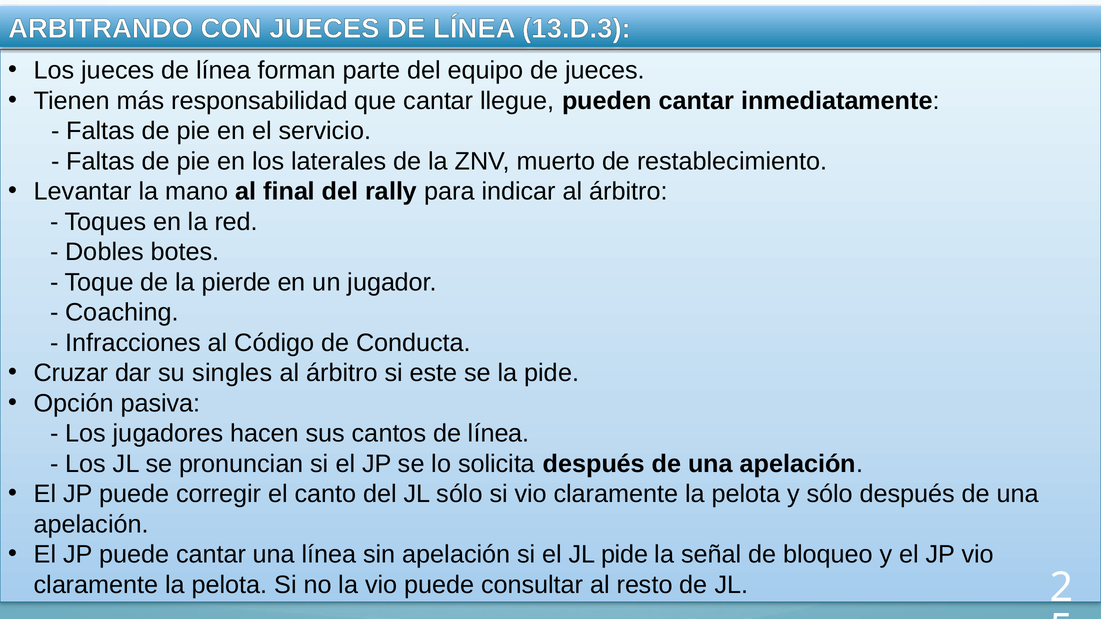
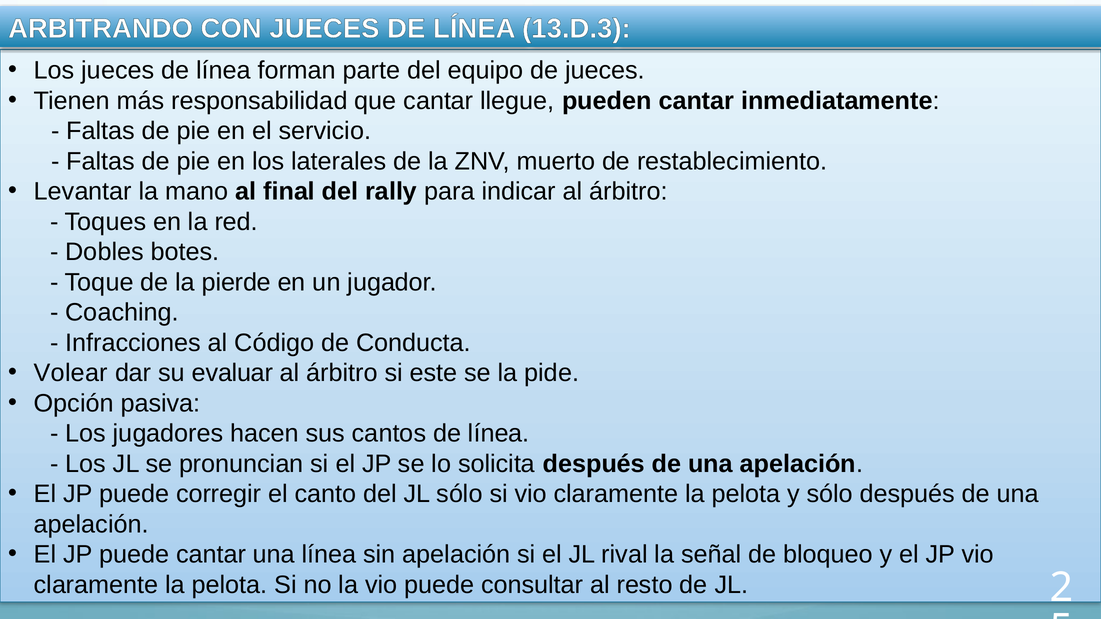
Cruzar: Cruzar -> Volear
singles: singles -> evaluar
JL pide: pide -> rival
